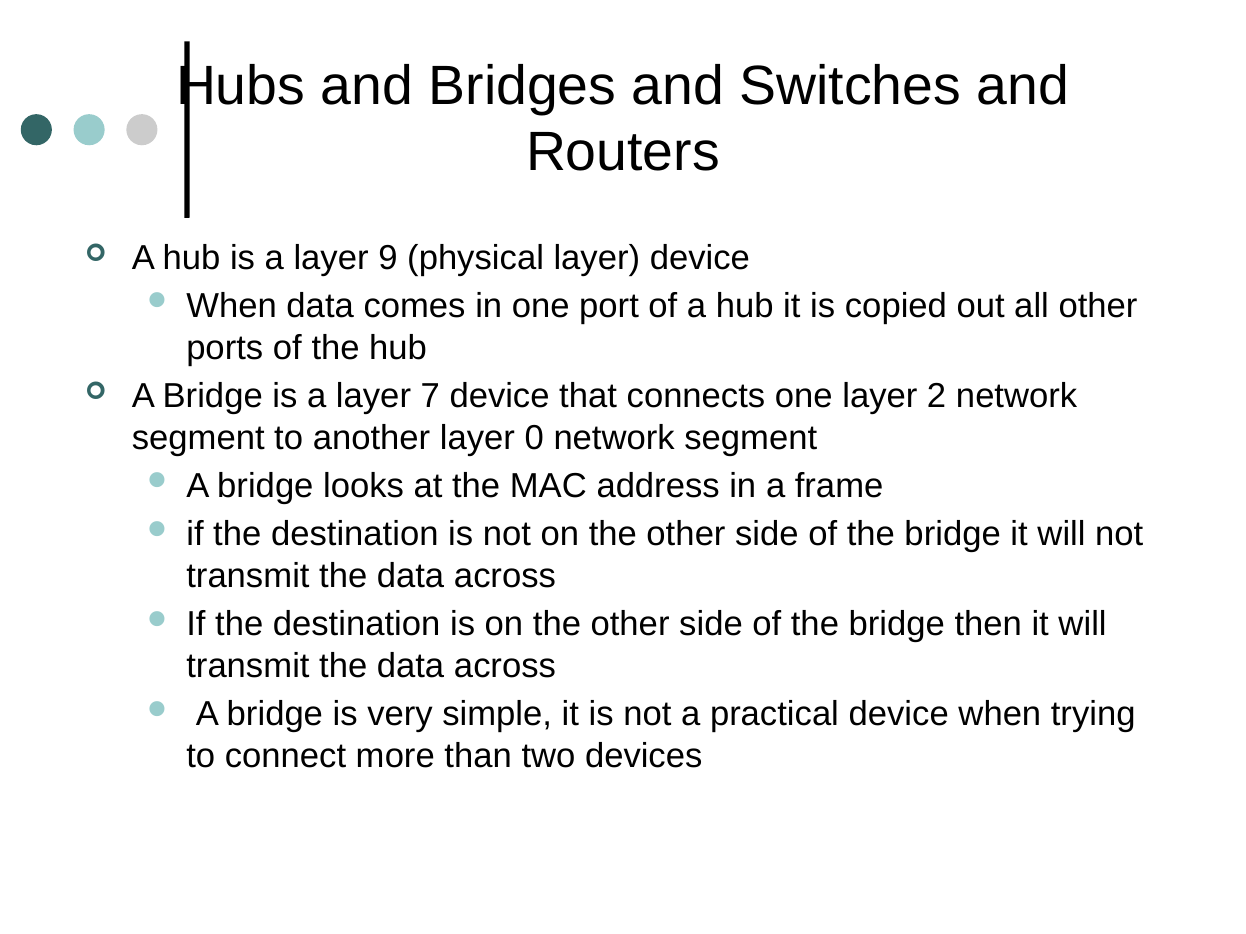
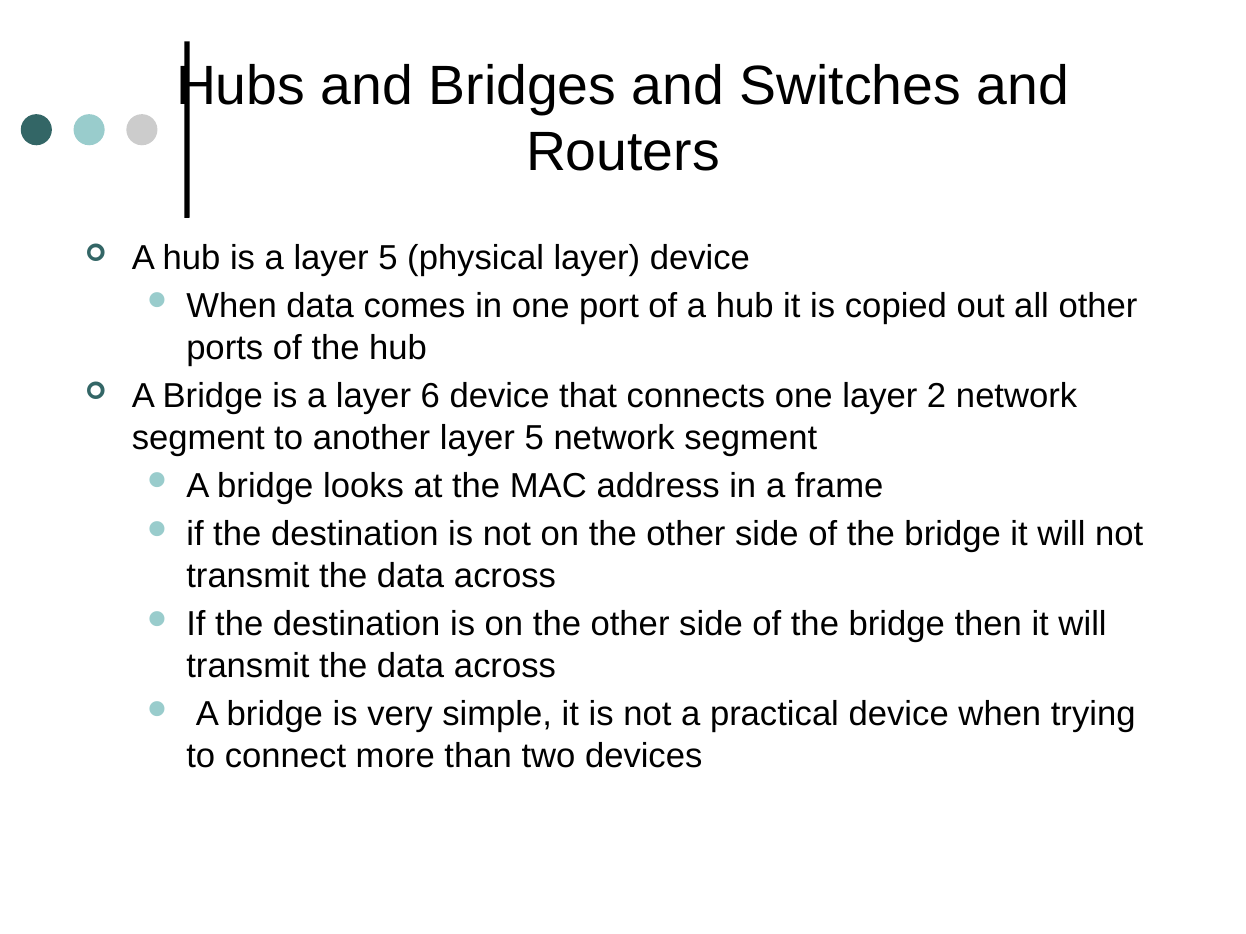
a layer 9: 9 -> 5
7: 7 -> 6
another layer 0: 0 -> 5
